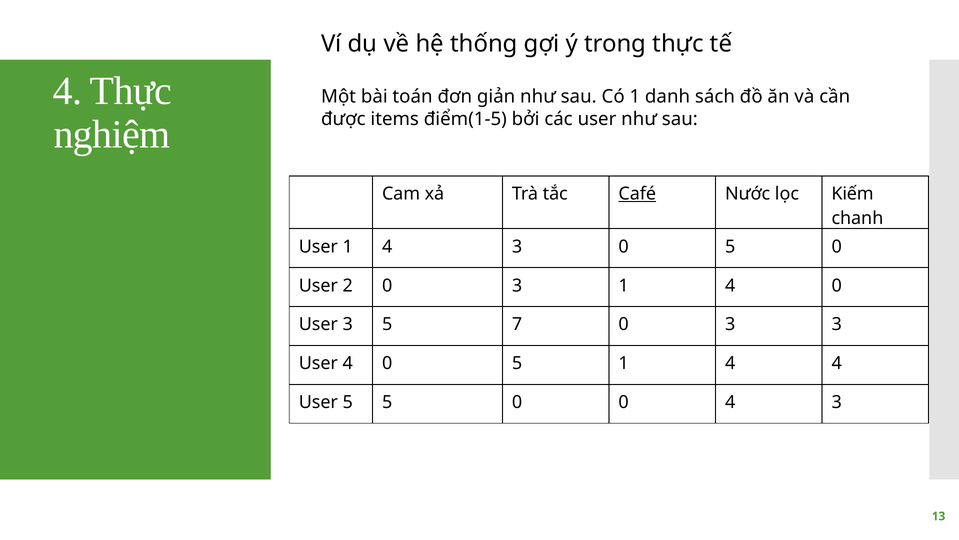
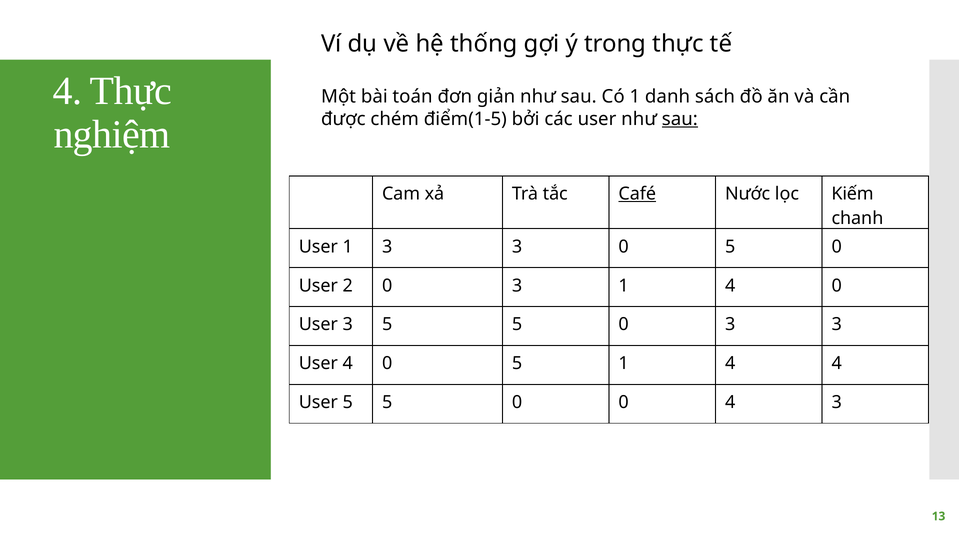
items: items -> chém
sau at (680, 119) underline: none -> present
User 1 4: 4 -> 3
3 5 7: 7 -> 5
